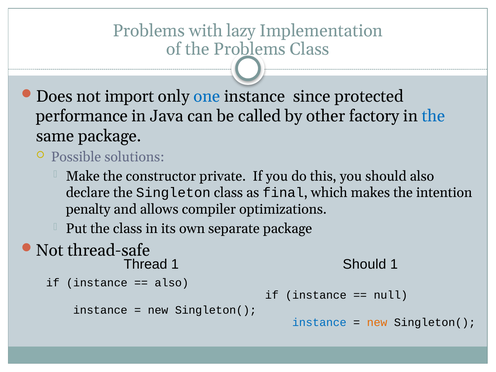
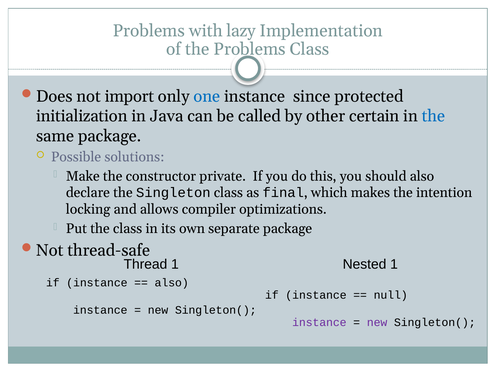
performance: performance -> initialization
factory: factory -> certain
penalty: penalty -> locking
1 Should: Should -> Nested
instance at (319, 322) colour: blue -> purple
new at (377, 322) colour: orange -> purple
